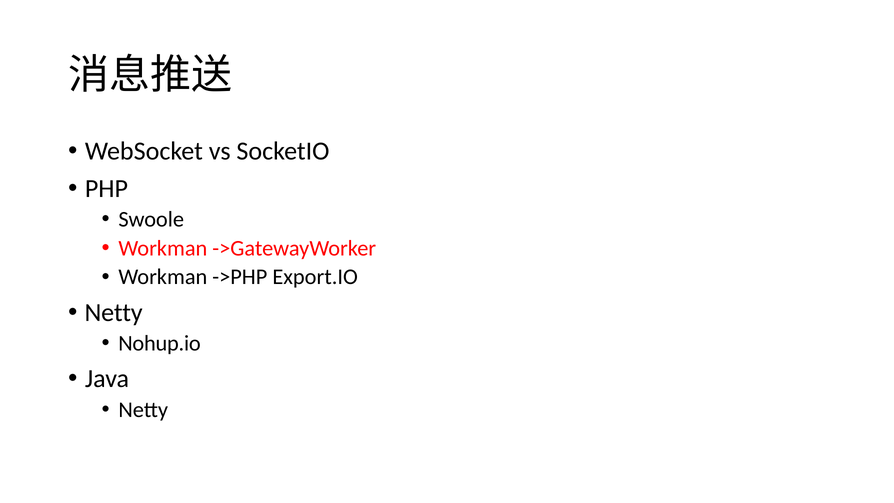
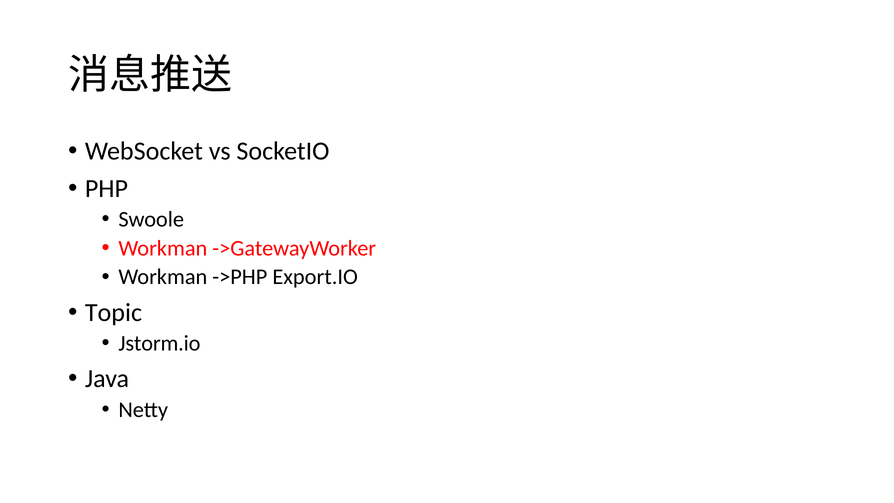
Netty at (114, 312): Netty -> Topic
Nohup.io: Nohup.io -> Jstorm.io
